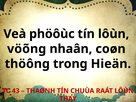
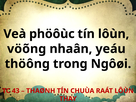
coøn: coøn -> yeáu
Hieän: Hieän -> Ngôøi
